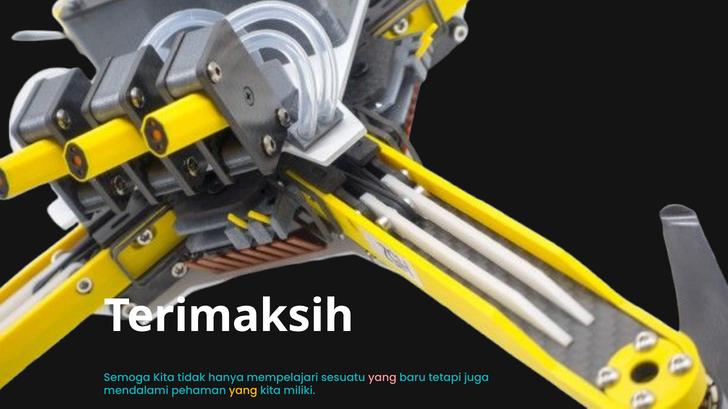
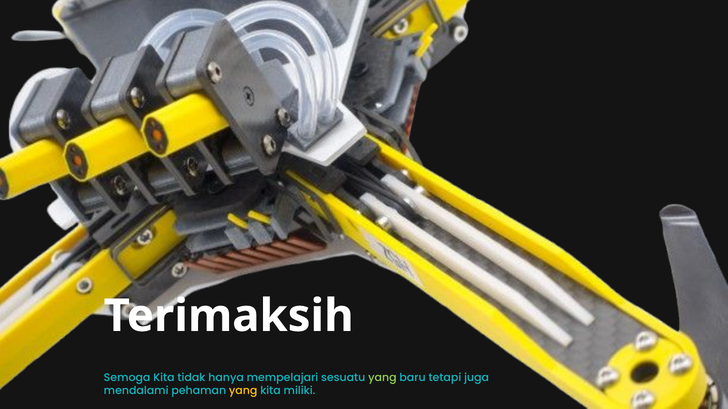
yang at (382, 378) colour: pink -> light green
